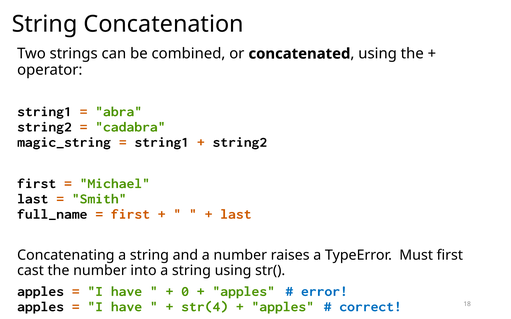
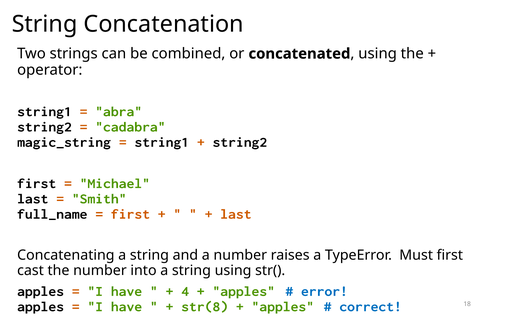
0: 0 -> 4
str(4: str(4 -> str(8
